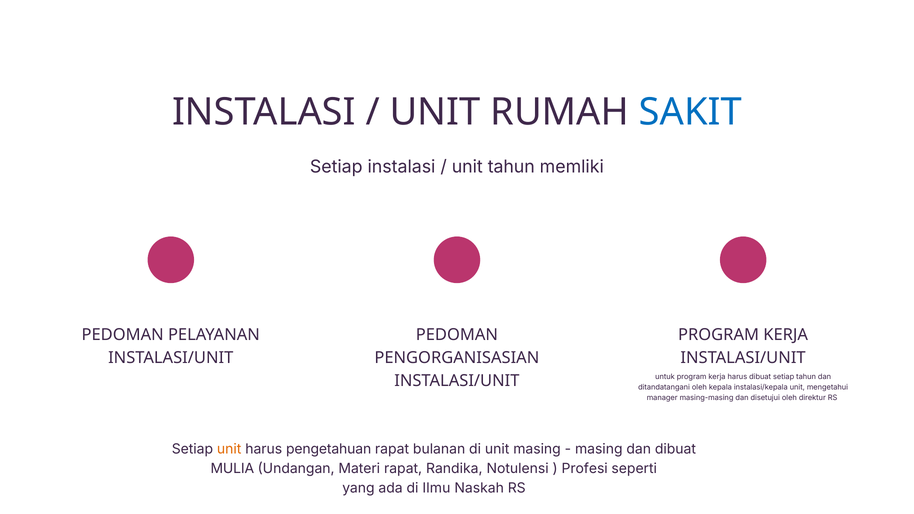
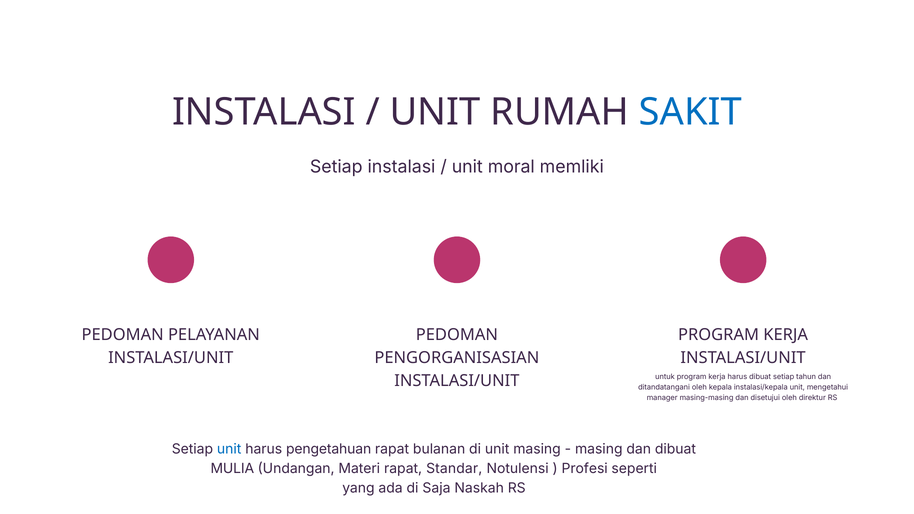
unit tahun: tahun -> moral
unit at (229, 449) colour: orange -> blue
Randika: Randika -> Standar
Ilmu: Ilmu -> Saja
